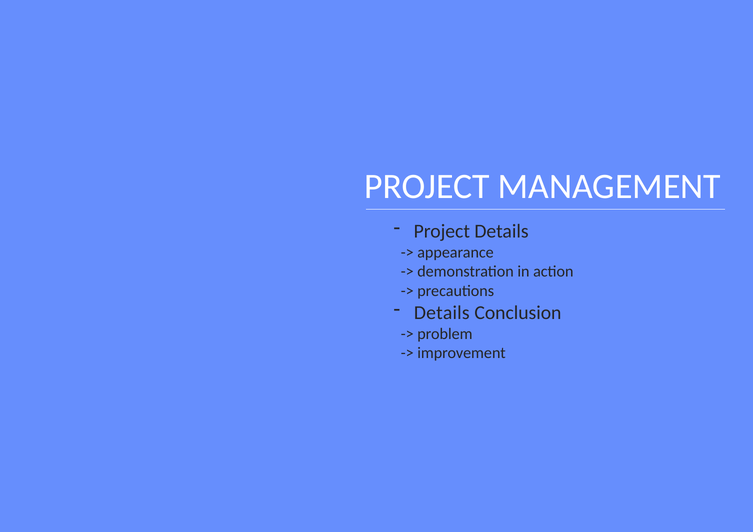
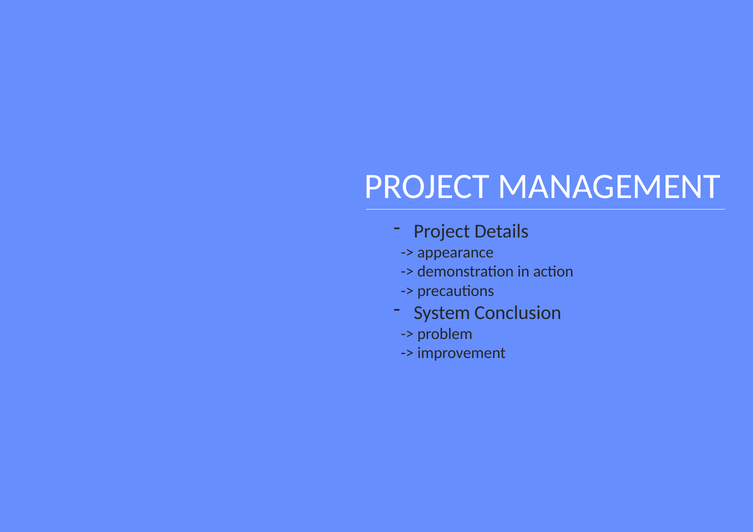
Details at (442, 313): Details -> System
